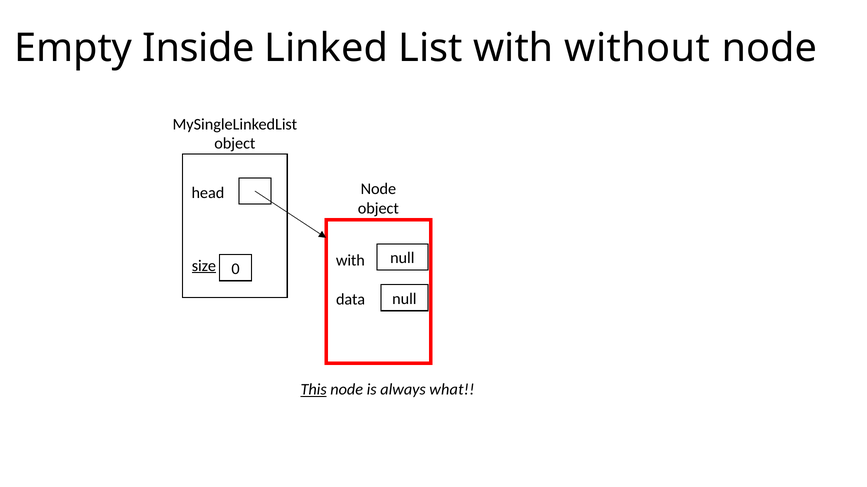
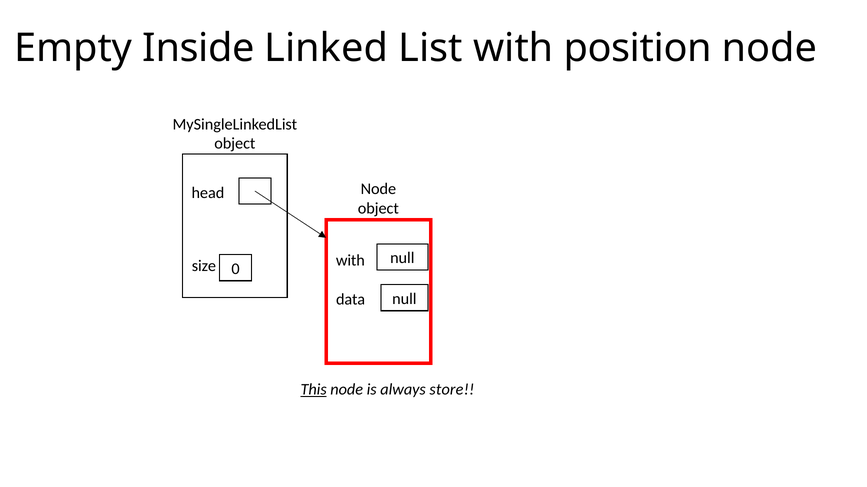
without: without -> position
size underline: present -> none
what: what -> store
